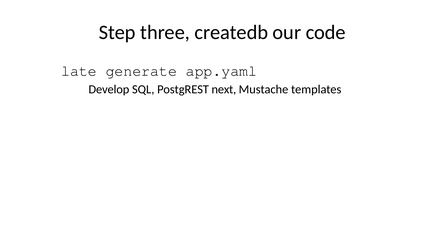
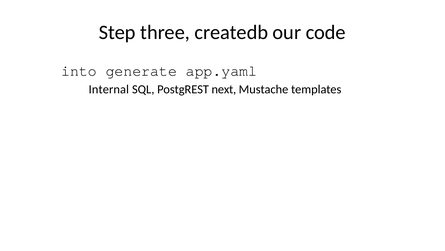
late: late -> into
Develop: Develop -> Internal
